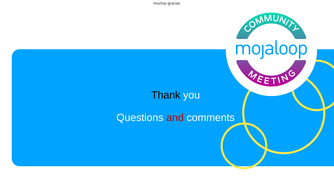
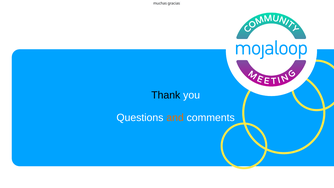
and colour: red -> orange
